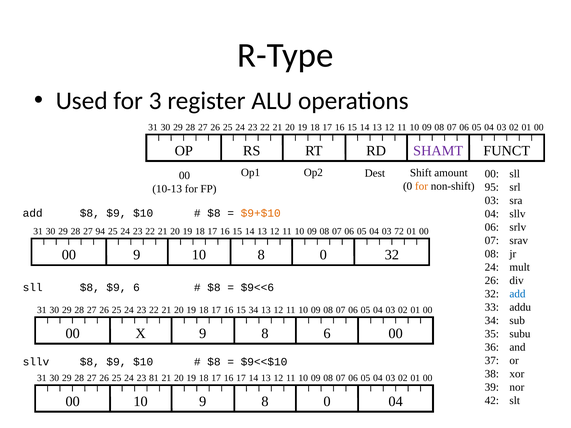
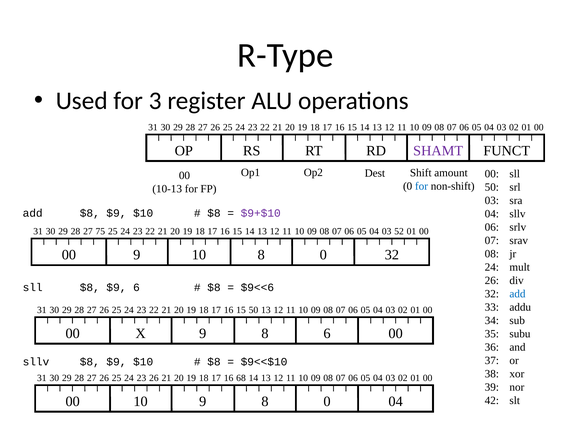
for at (421, 186) colour: orange -> blue
95 at (492, 187): 95 -> 50
$9+$10 colour: orange -> purple
94: 94 -> 75
72: 72 -> 52
15 34: 34 -> 50
23 81: 81 -> 26
16 17: 17 -> 68
